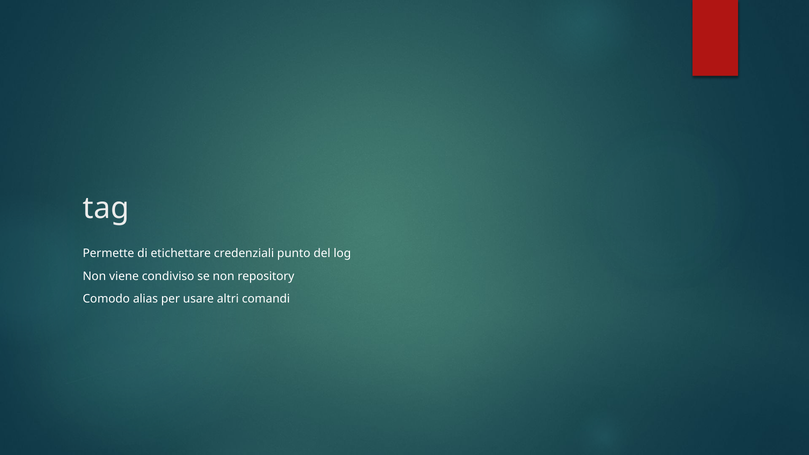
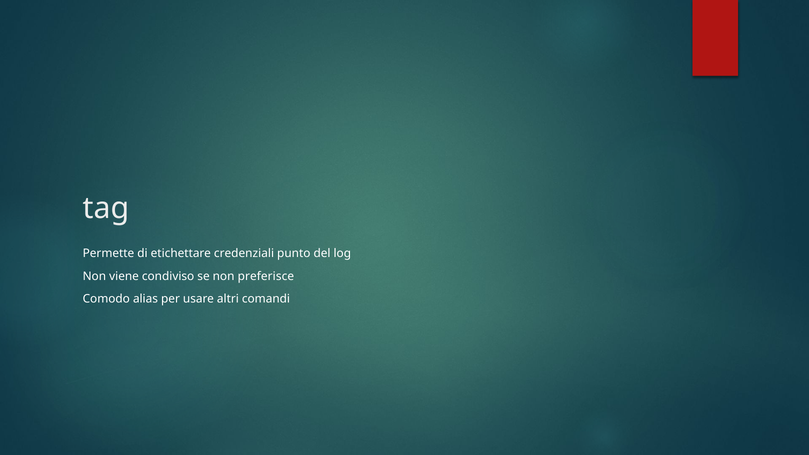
repository: repository -> preferisce
